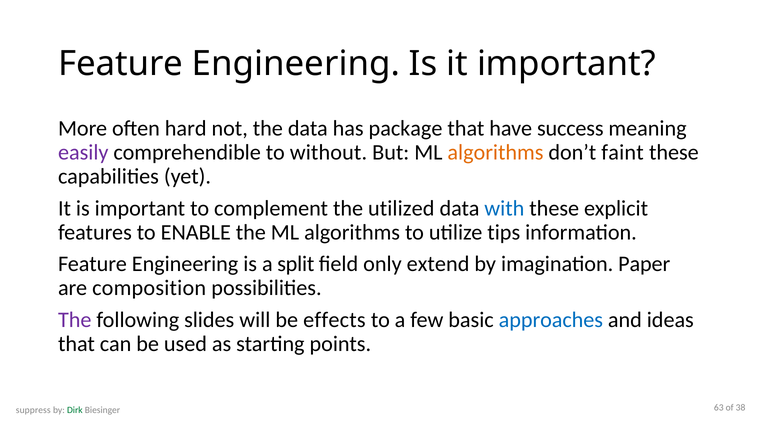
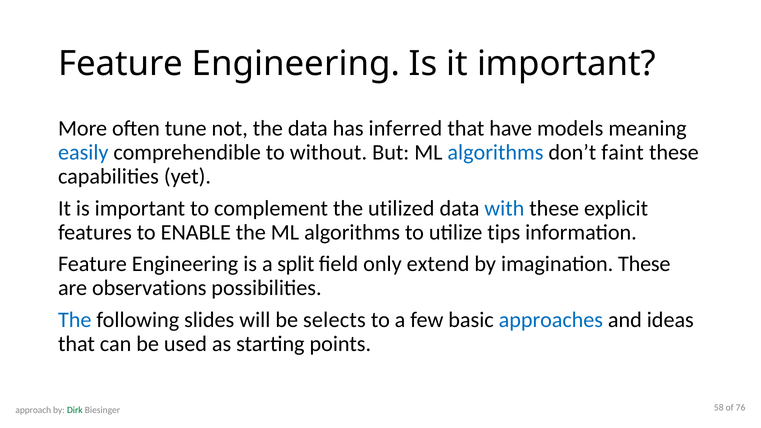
hard: hard -> tune
package: package -> inferred
success: success -> models
easily colour: purple -> blue
algorithms at (495, 153) colour: orange -> blue
imagination Paper: Paper -> These
composition: composition -> observations
The at (75, 320) colour: purple -> blue
effects: effects -> selects
suppress: suppress -> approach
63: 63 -> 58
38: 38 -> 76
